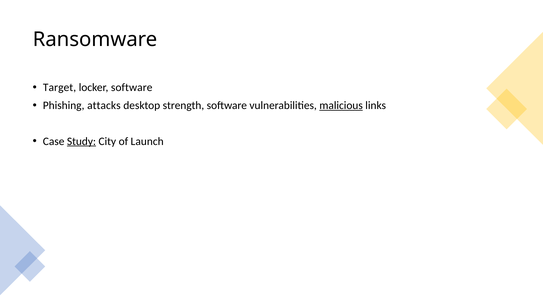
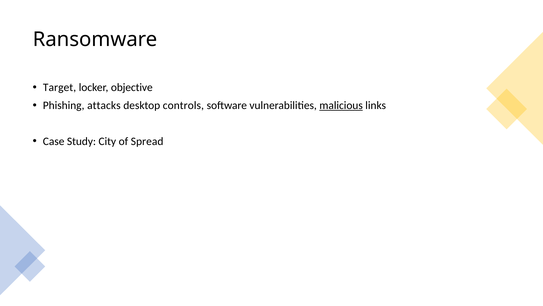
locker software: software -> objective
strength: strength -> controls
Study underline: present -> none
Launch: Launch -> Spread
